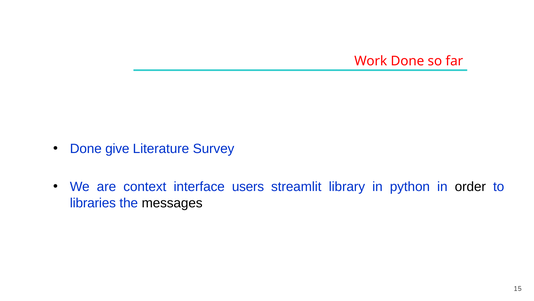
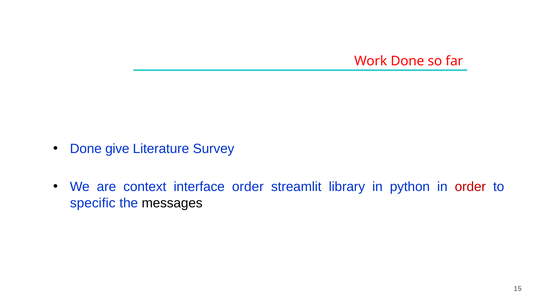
interface users: users -> order
order at (470, 187) colour: black -> red
libraries: libraries -> specific
